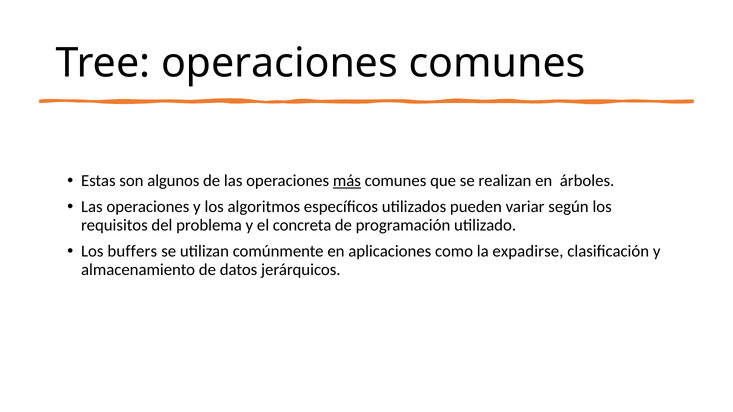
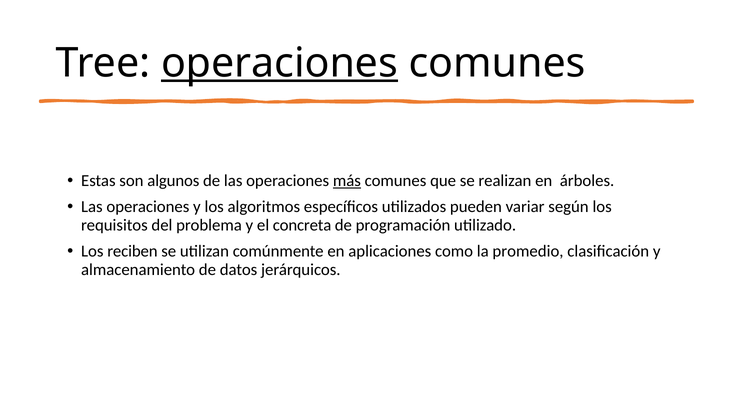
operaciones at (280, 63) underline: none -> present
buffers: buffers -> reciben
expadirse: expadirse -> promedio
